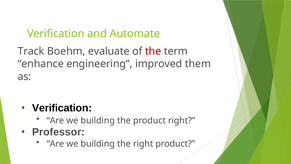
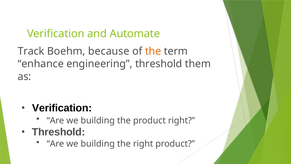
evaluate: evaluate -> because
the at (153, 51) colour: red -> orange
engineering improved: improved -> threshold
Professor at (59, 132): Professor -> Threshold
